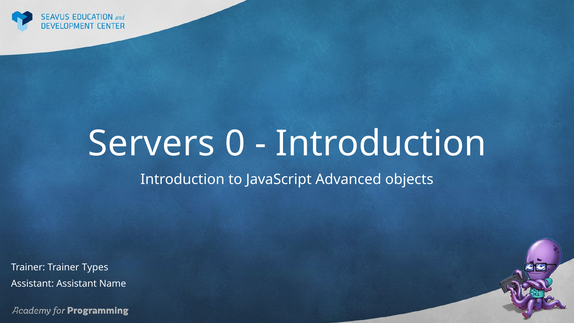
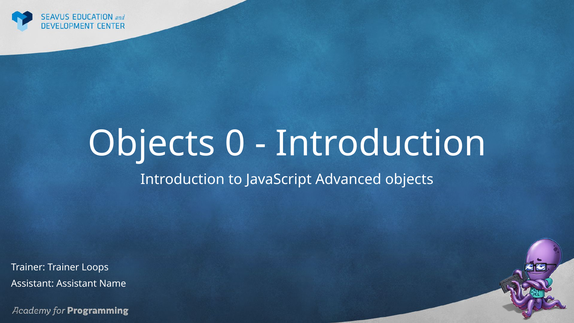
Servers at (151, 143): Servers -> Objects
Types: Types -> Loops
